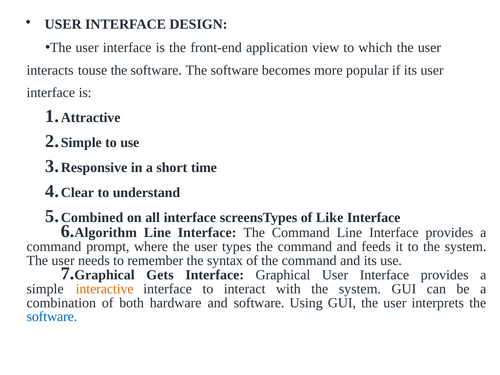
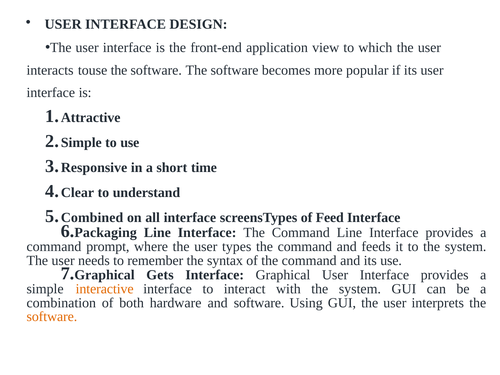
Like: Like -> Feed
Algorithm: Algorithm -> Packaging
software at (52, 317) colour: blue -> orange
